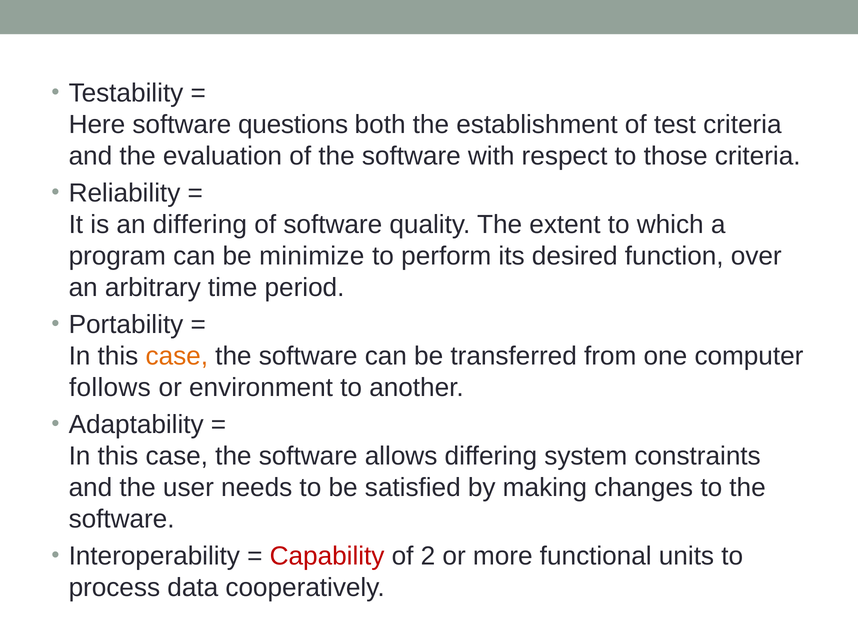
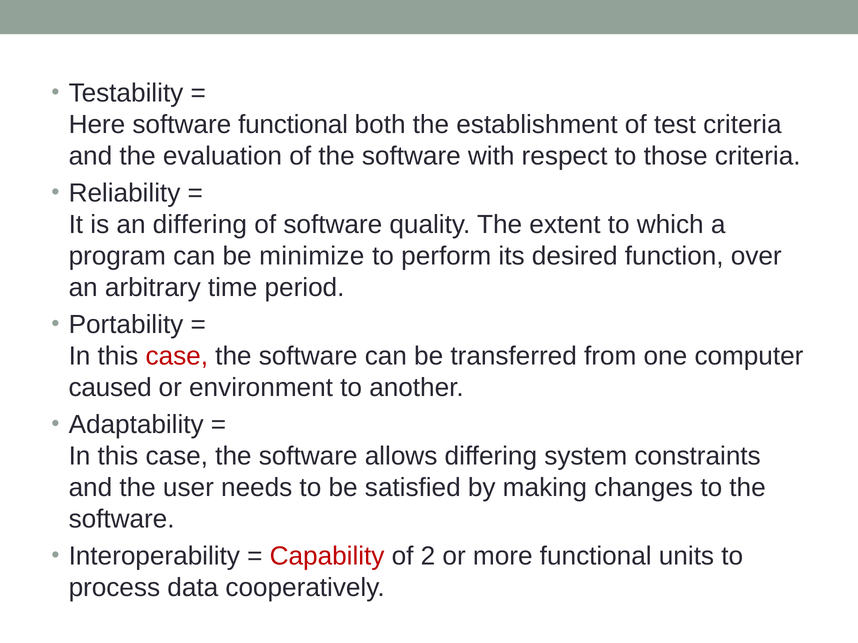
software questions: questions -> functional
case at (177, 356) colour: orange -> red
follows: follows -> caused
